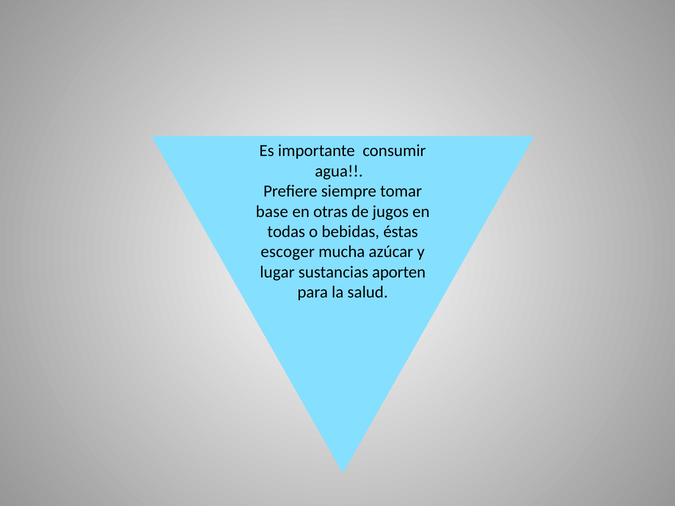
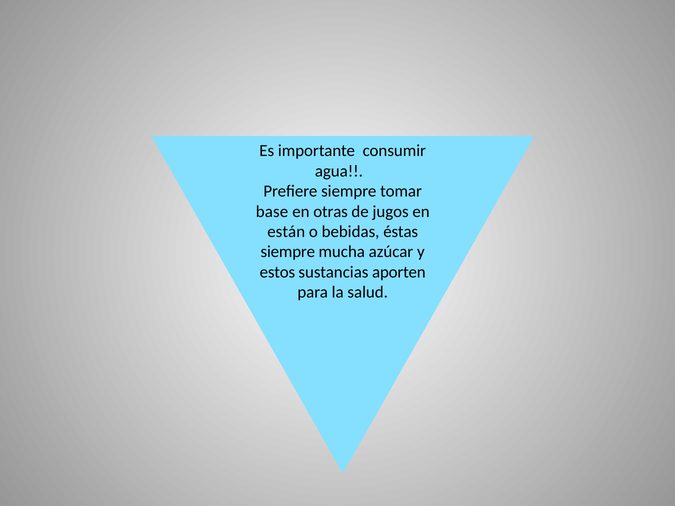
todas: todas -> están
escoger at (288, 252): escoger -> siempre
lugar: lugar -> estos
